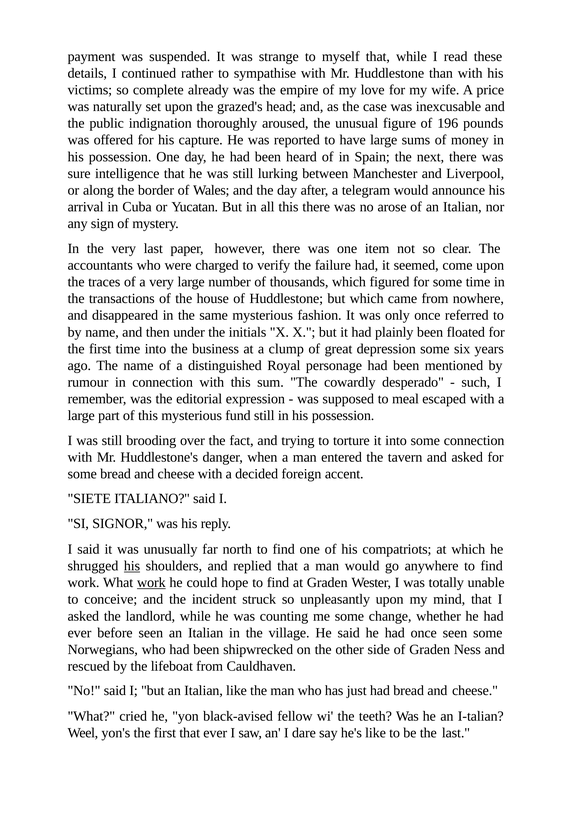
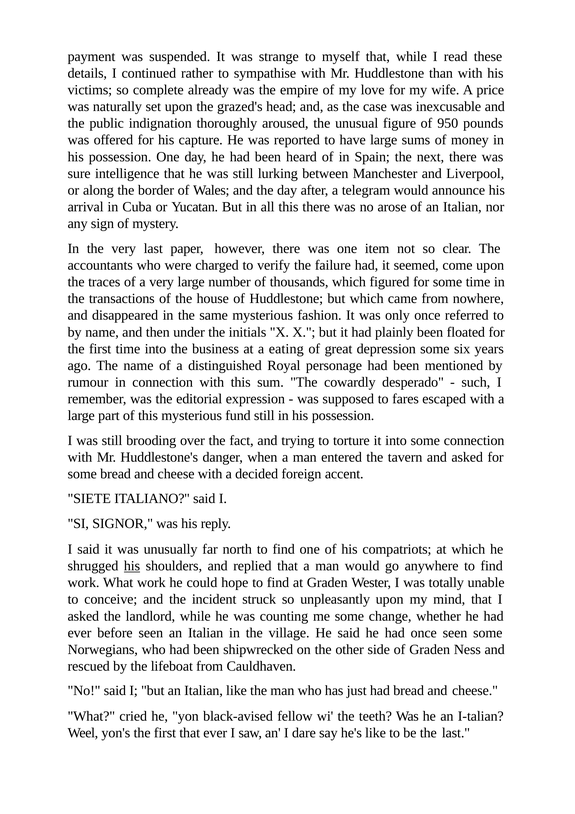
196: 196 -> 950
clump: clump -> eating
meal: meal -> fares
work at (151, 582) underline: present -> none
